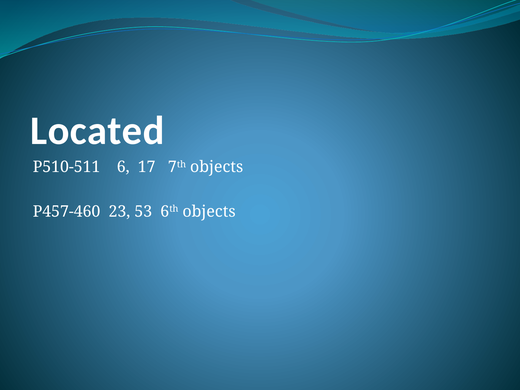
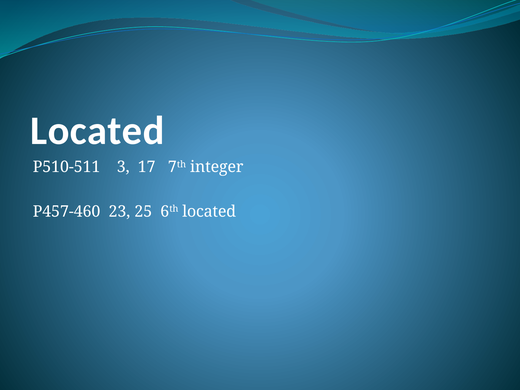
6: 6 -> 3
7th objects: objects -> integer
53: 53 -> 25
6th objects: objects -> located
